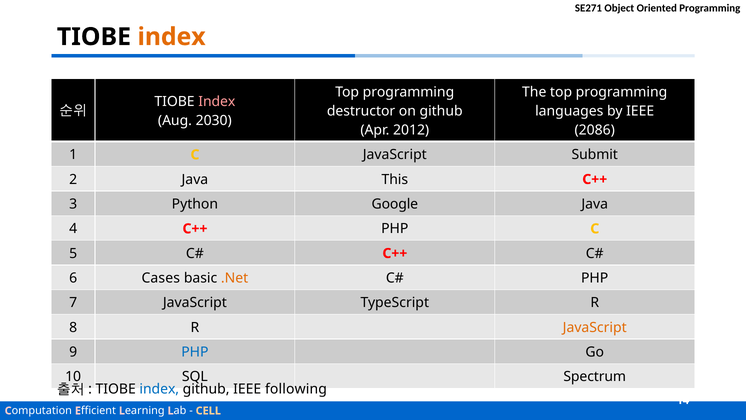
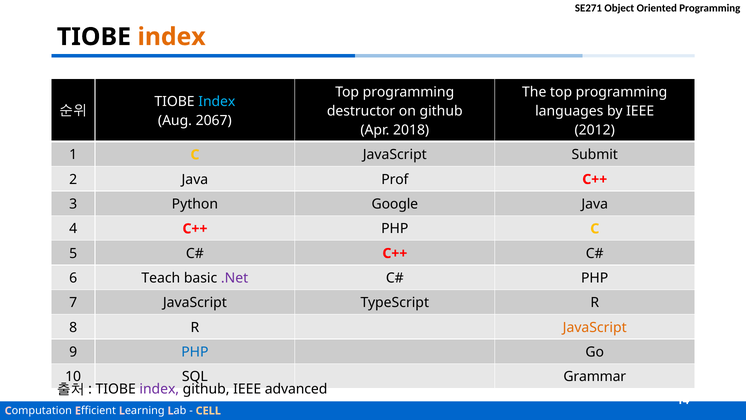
Index at (217, 101) colour: pink -> light blue
2030: 2030 -> 2067
2012: 2012 -> 2018
2086: 2086 -> 2012
This: This -> Prof
Cases: Cases -> Teach
.Net colour: orange -> purple
Spectrum: Spectrum -> Grammar
index at (159, 389) colour: blue -> purple
following: following -> advanced
